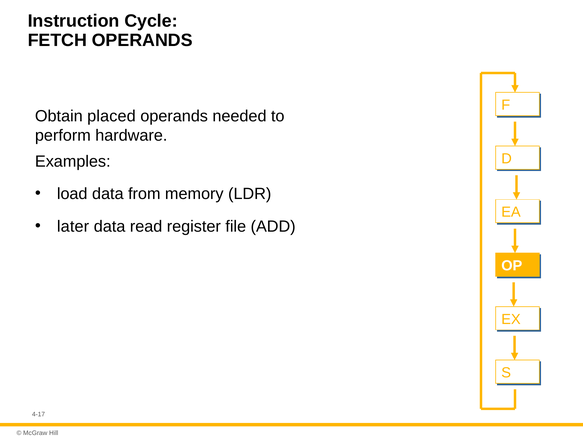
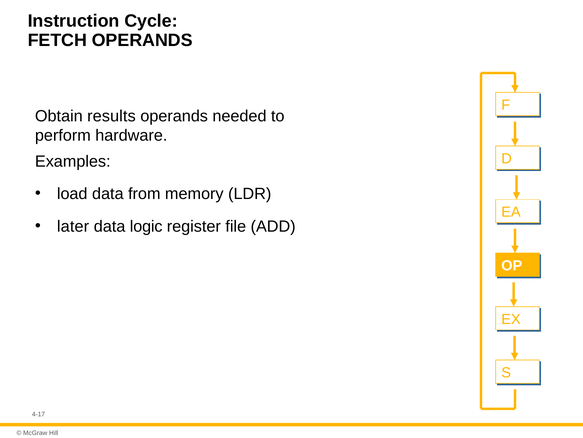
placed: placed -> results
read: read -> logic
